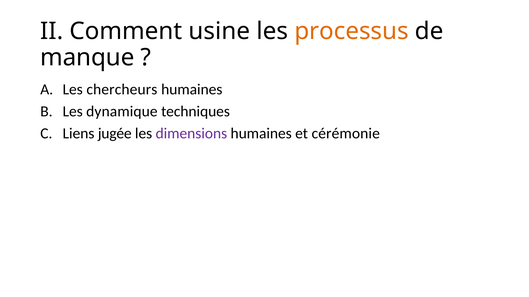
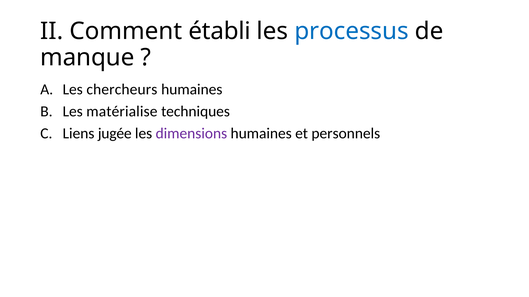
usine: usine -> établi
processus colour: orange -> blue
dynamique: dynamique -> matérialise
cérémonie: cérémonie -> personnels
